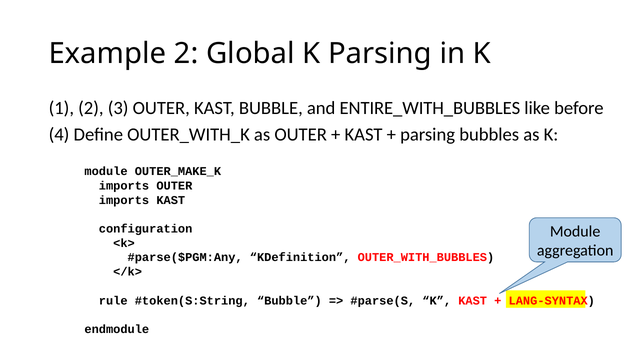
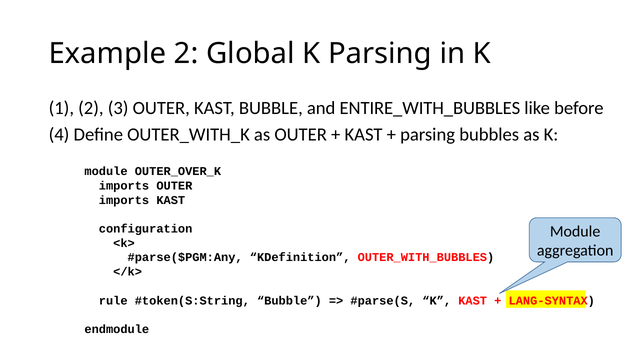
OUTER_MAKE_K: OUTER_MAKE_K -> OUTER_OVER_K
